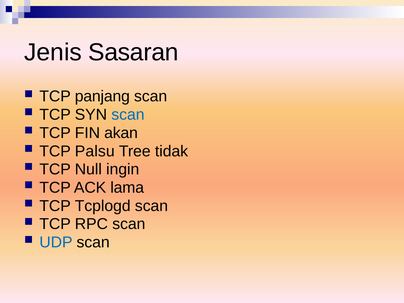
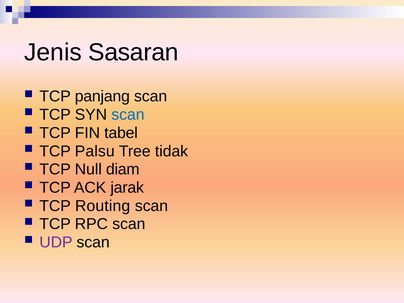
akan: akan -> tabel
ingin: ingin -> diam
lama: lama -> jarak
Tcplogd: Tcplogd -> Routing
UDP colour: blue -> purple
